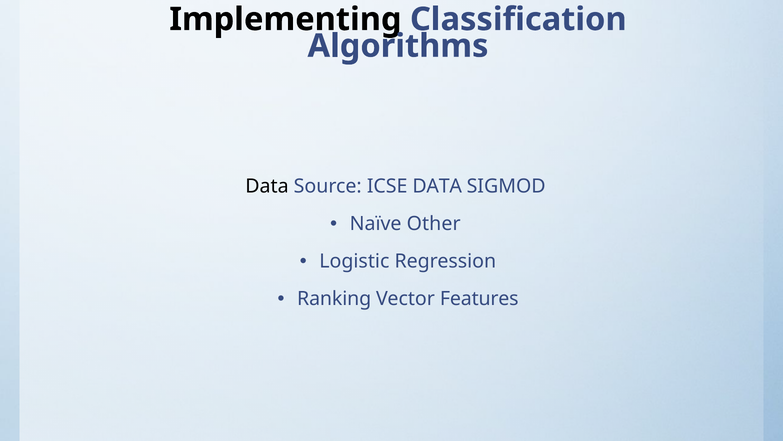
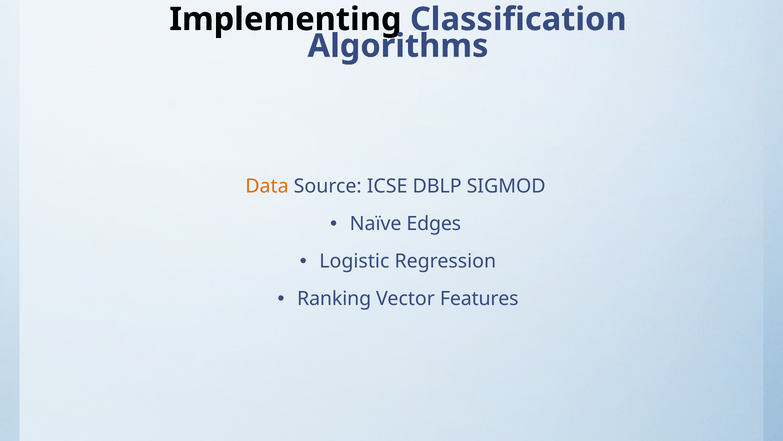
Data at (267, 186) colour: black -> orange
ICSE DATA: DATA -> DBLP
Other: Other -> Edges
